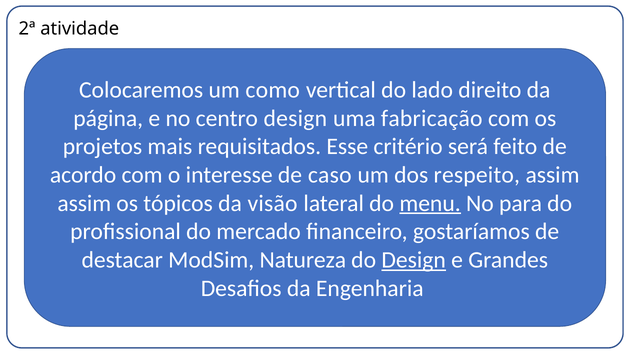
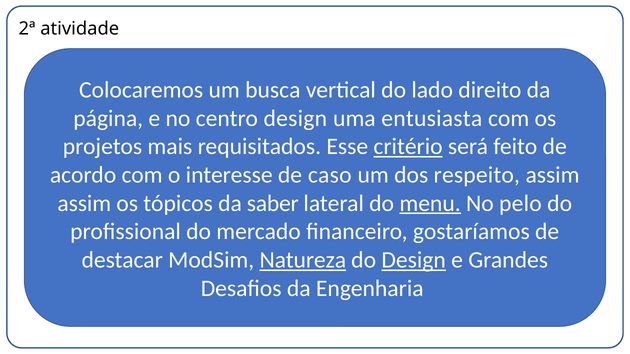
como: como -> busca
fabricação: fabricação -> entusiasta
critério underline: none -> present
visão: visão -> saber
para: para -> pelo
Natureza underline: none -> present
